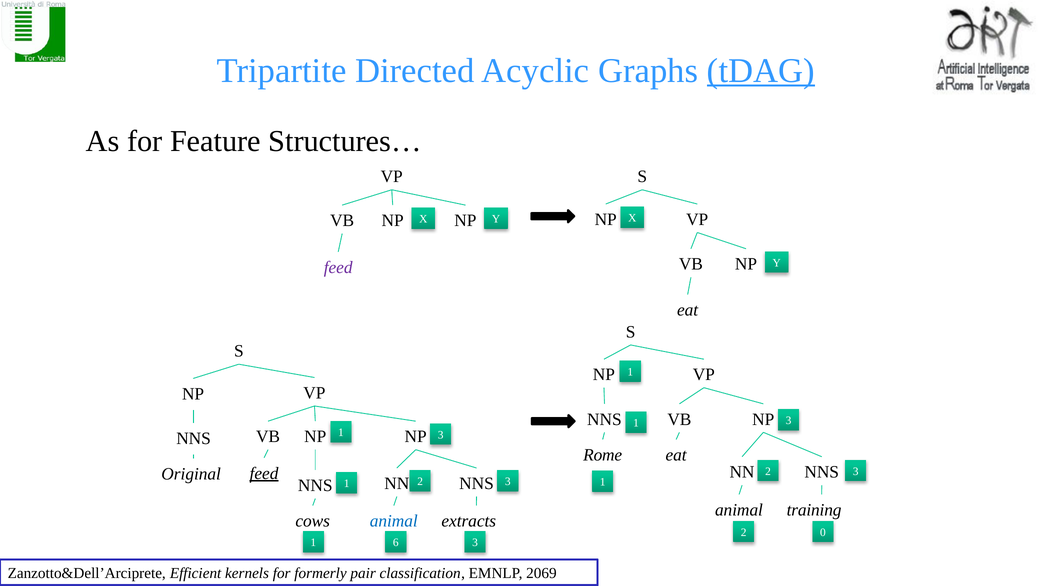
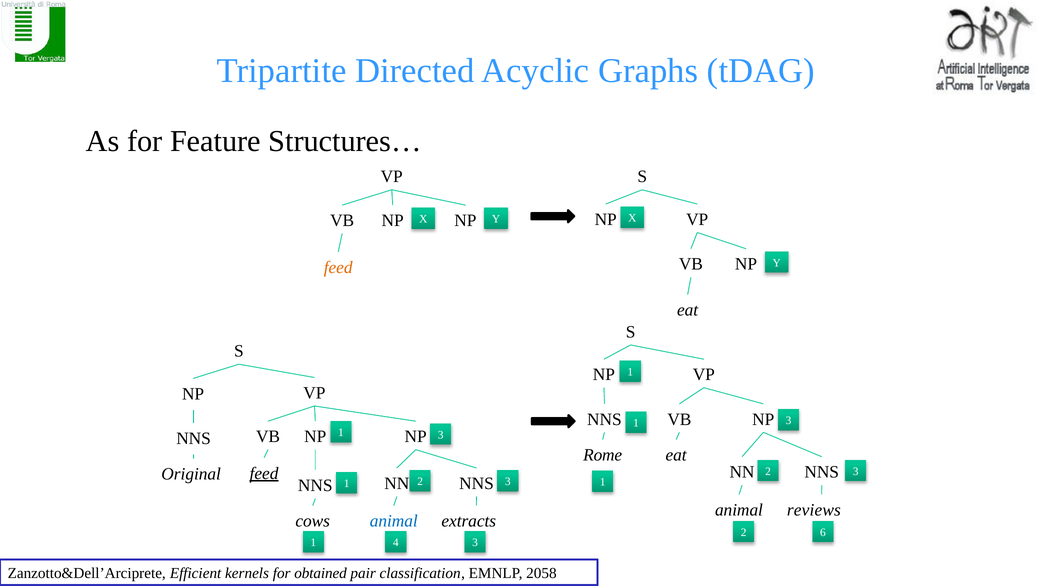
tDAG underline: present -> none
feed at (338, 267) colour: purple -> orange
training: training -> reviews
0: 0 -> 6
6: 6 -> 4
formerly: formerly -> obtained
2069: 2069 -> 2058
